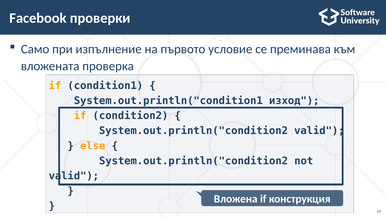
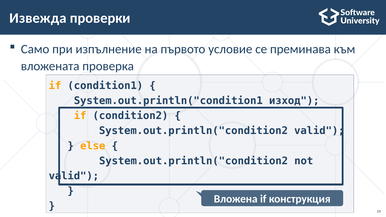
Facebook: Facebook -> Извежда
